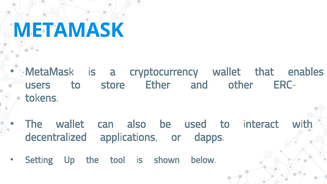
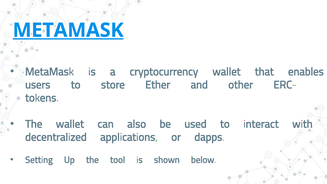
METAMASK underline: none -> present
